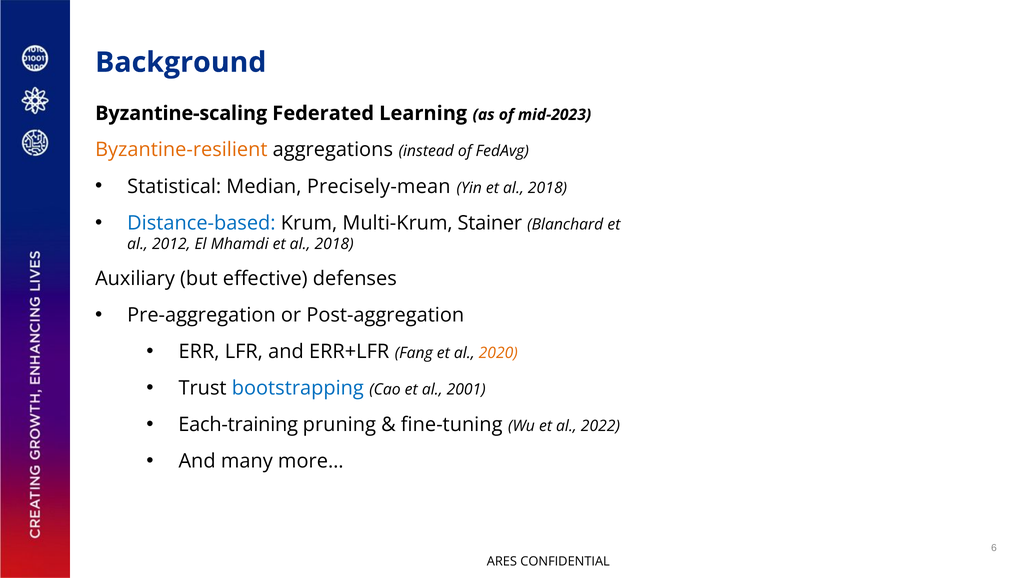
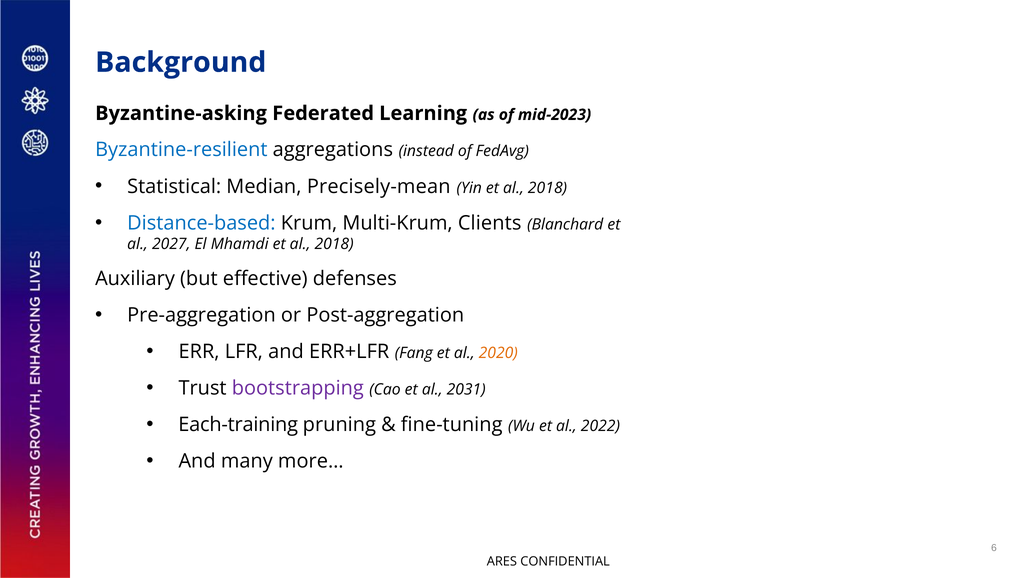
Byzantine-scaling: Byzantine-scaling -> Byzantine-asking
Byzantine-resilient colour: orange -> blue
Stainer: Stainer -> Clients
2012: 2012 -> 2027
bootstrapping colour: blue -> purple
2001: 2001 -> 2031
